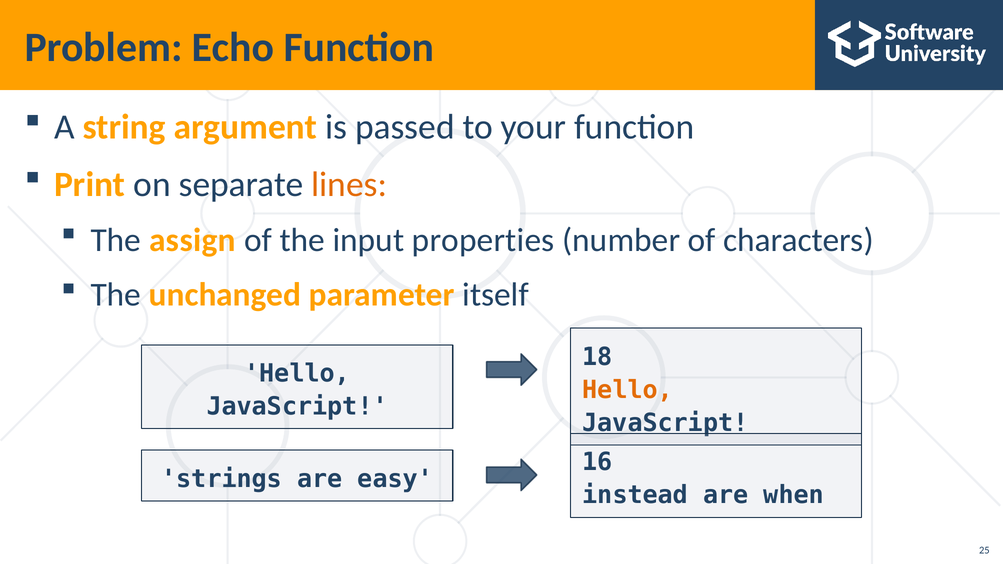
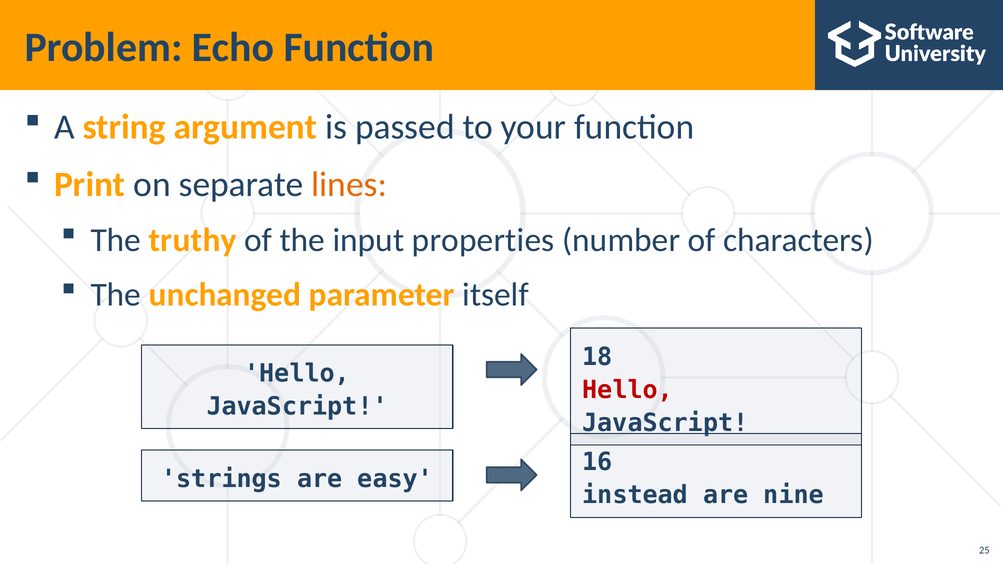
assign: assign -> truthy
Hello at (628, 390) colour: orange -> red
when: when -> nine
